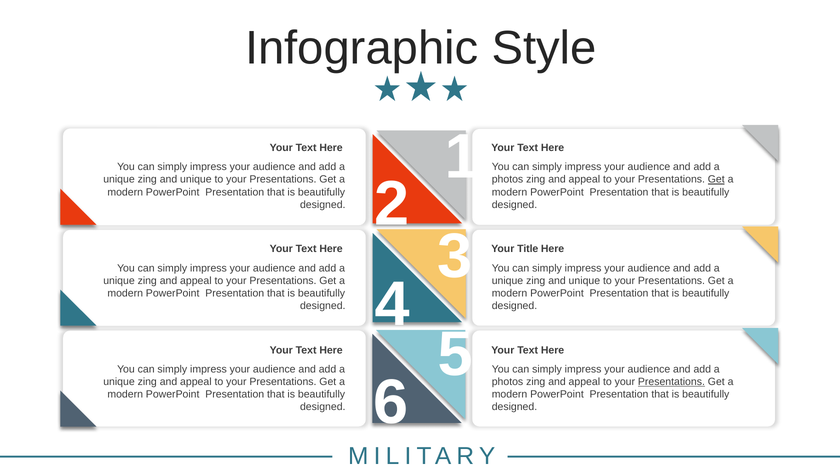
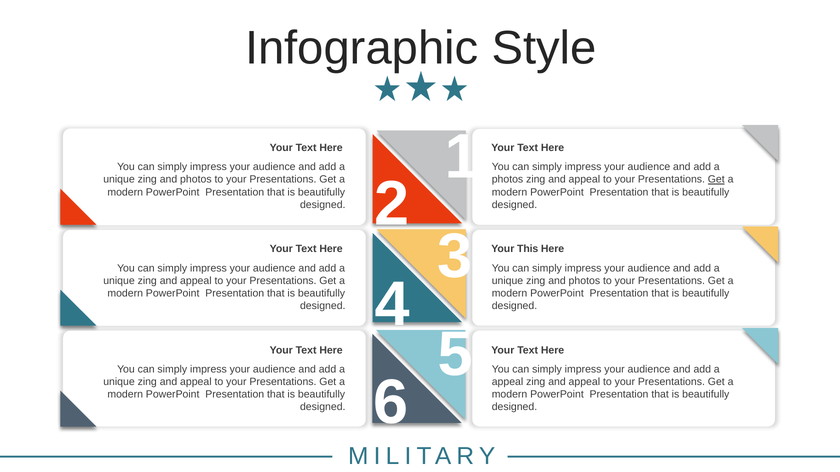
unique at (196, 180): unique -> photos
Title: Title -> This
unique at (584, 281): unique -> photos
photos at (508, 382): photos -> appeal
Presentations at (671, 382) underline: present -> none
